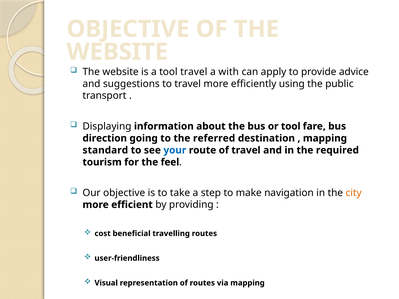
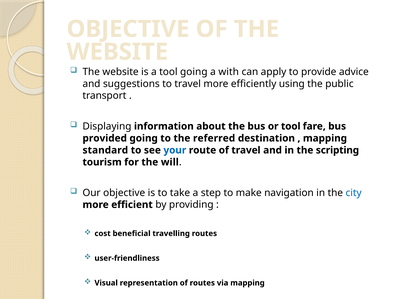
tool travel: travel -> going
direction: direction -> provided
required: required -> scripting
feel: feel -> will
city colour: orange -> blue
